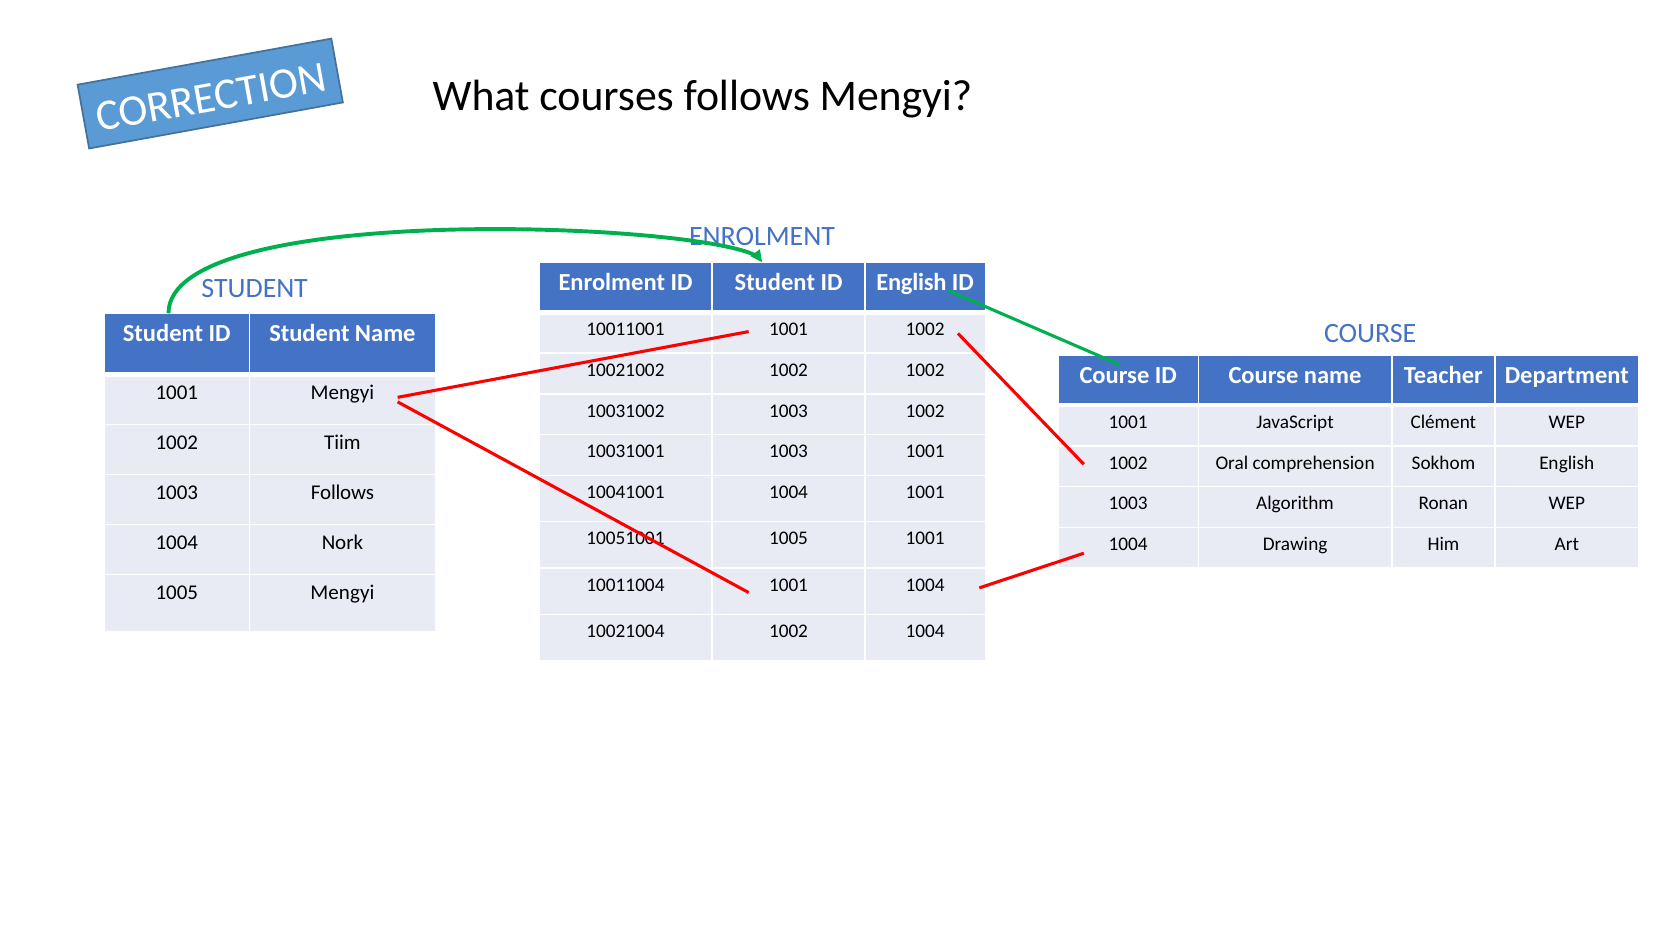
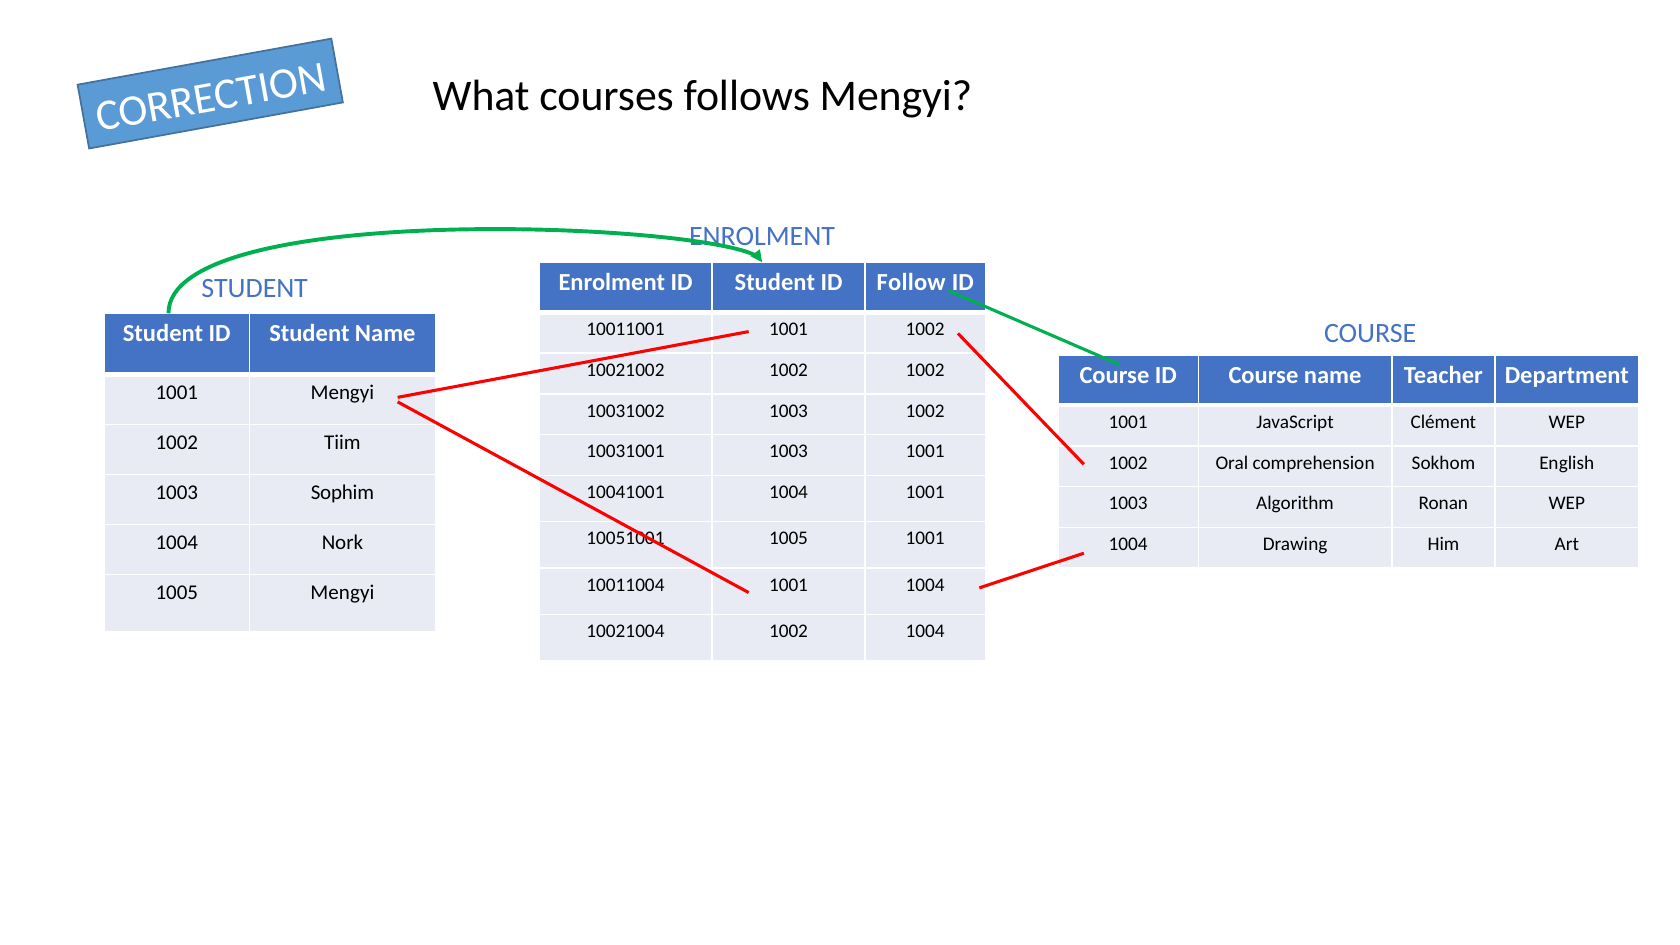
ID English: English -> Follow
1003 Follows: Follows -> Sophim
